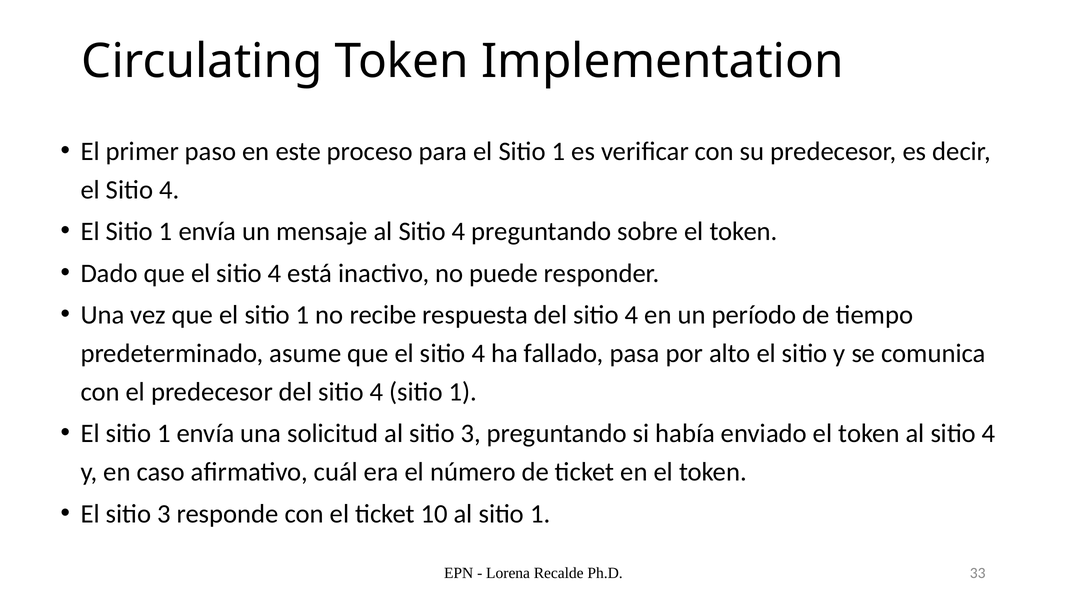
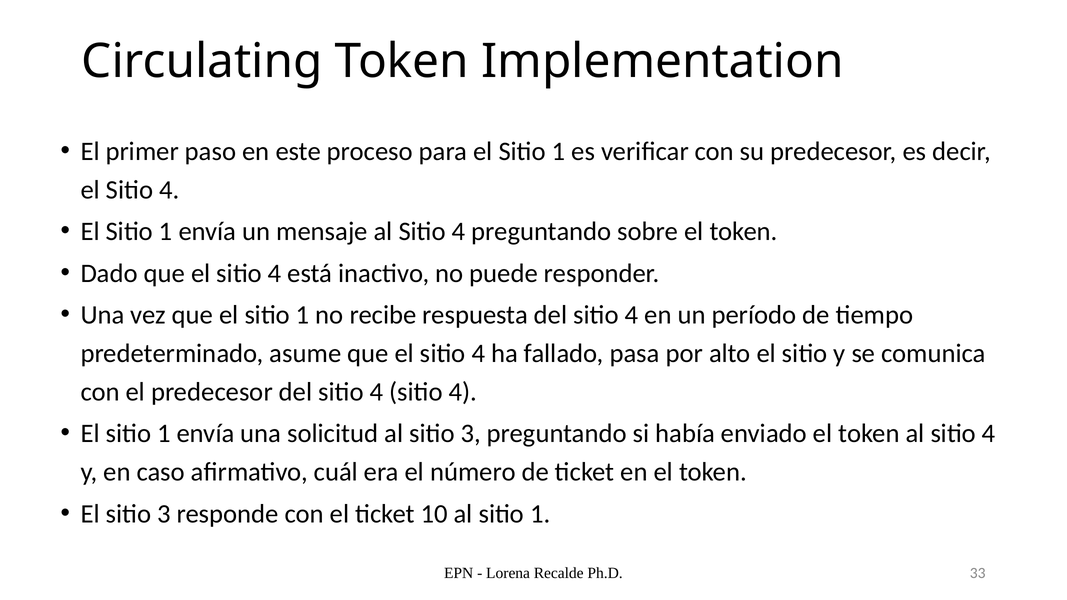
4 sitio 1: 1 -> 4
